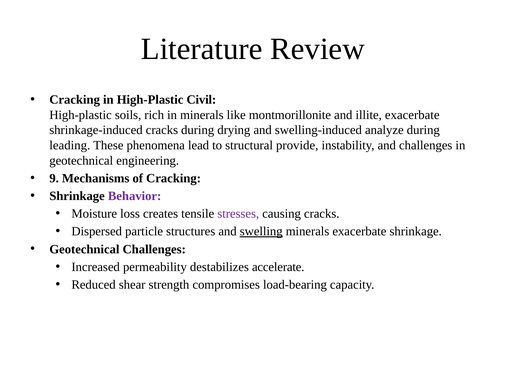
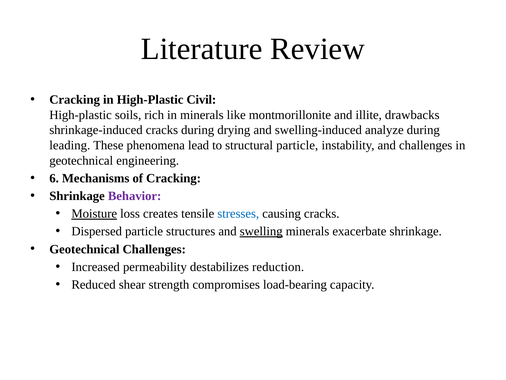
illite exacerbate: exacerbate -> drawbacks
structural provide: provide -> particle
9: 9 -> 6
Moisture underline: none -> present
stresses colour: purple -> blue
accelerate: accelerate -> reduction
